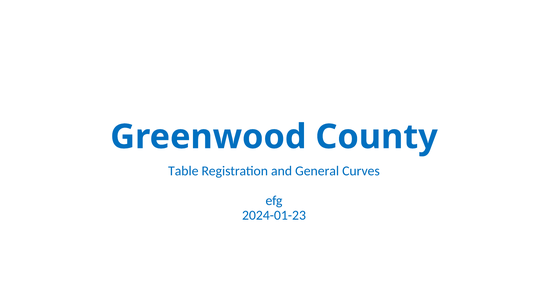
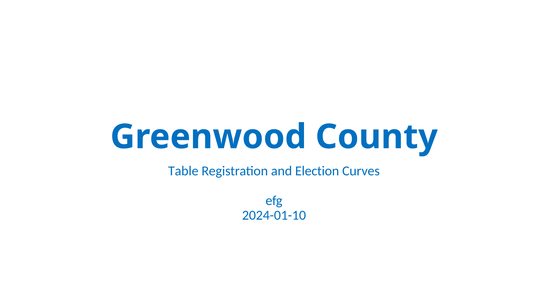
General: General -> Election
2024-01-23: 2024-01-23 -> 2024-01-10
